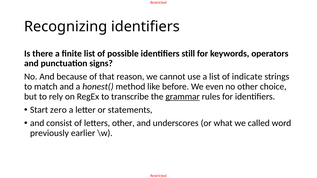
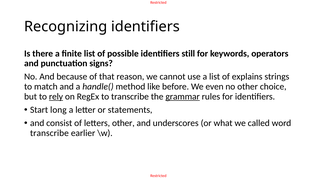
indicate: indicate -> explains
honest(: honest( -> handle(
rely underline: none -> present
zero: zero -> long
previously at (49, 133): previously -> transcribe
